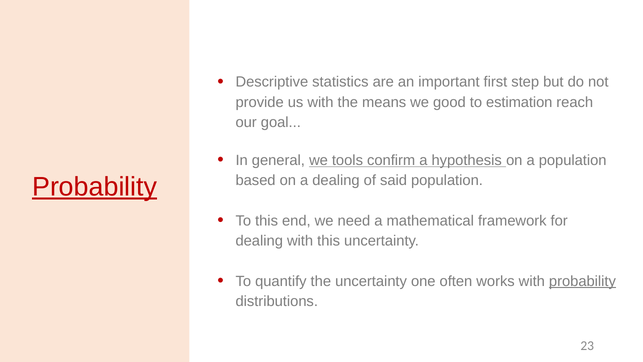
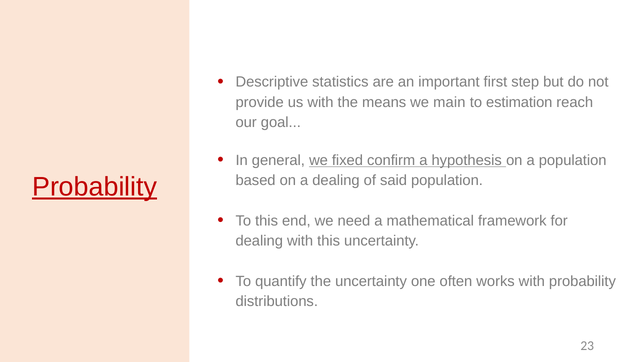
good: good -> main
tools: tools -> fixed
probability at (582, 281) underline: present -> none
